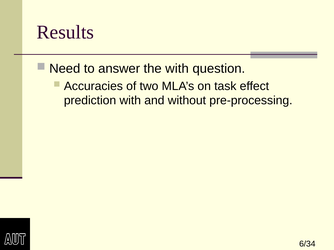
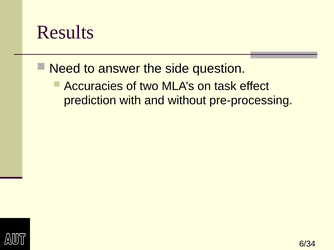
the with: with -> side
